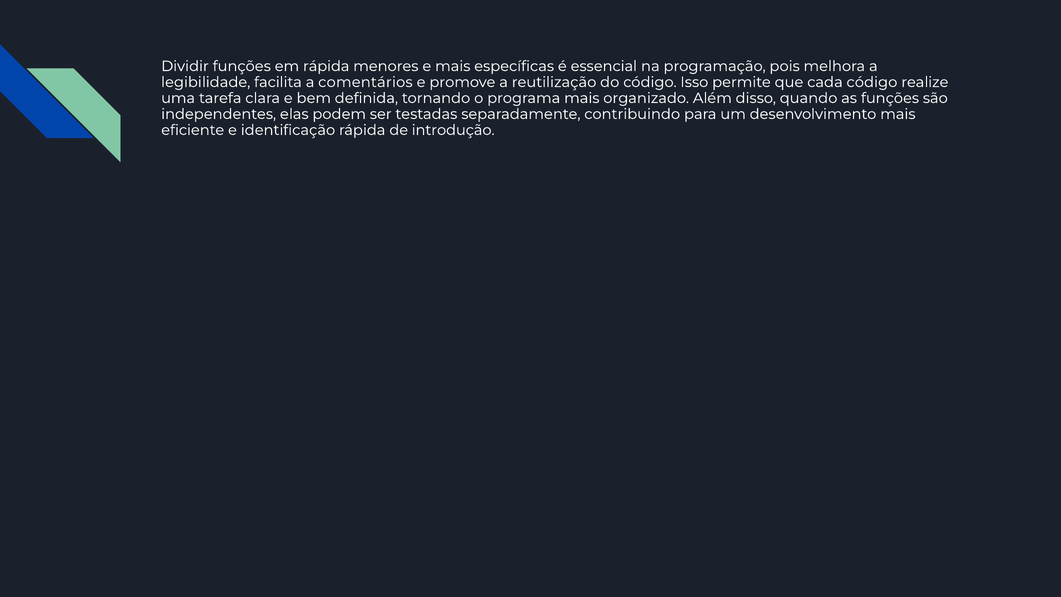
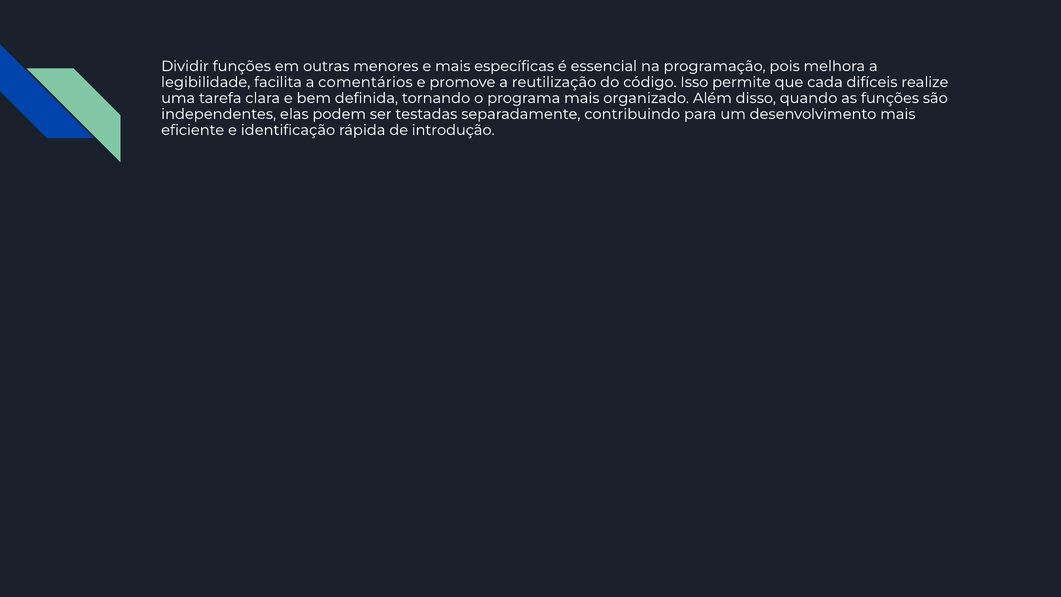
em rápida: rápida -> outras
cada código: código -> difíceis
